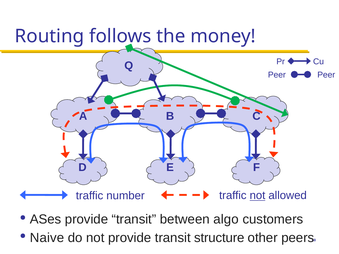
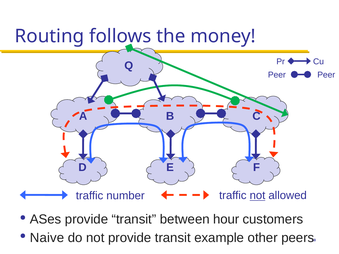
algo: algo -> hour
structure: structure -> example
